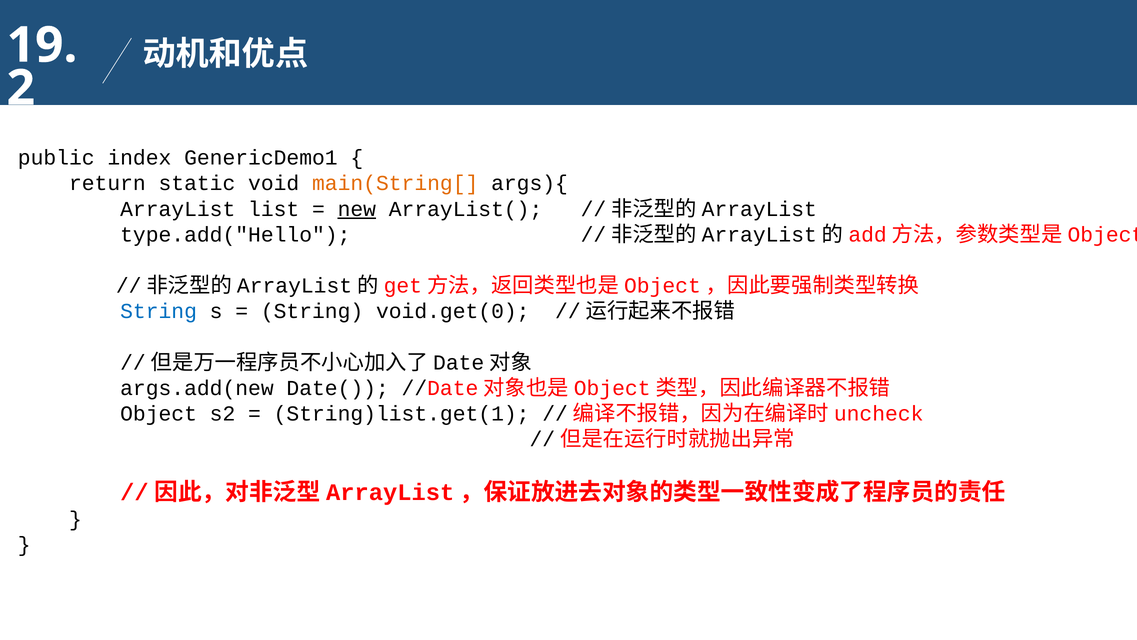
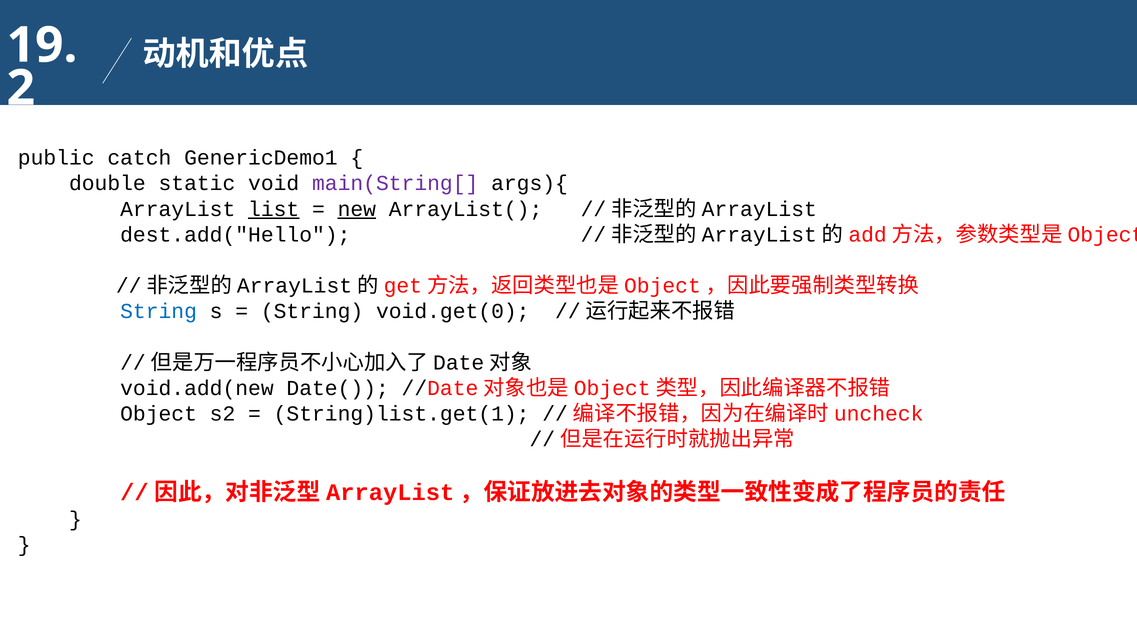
index: index -> catch
return: return -> double
main(String[ colour: orange -> purple
list underline: none -> present
type.add("Hello: type.add("Hello -> dest.add("Hello
args.add(new: args.add(new -> void.add(new
